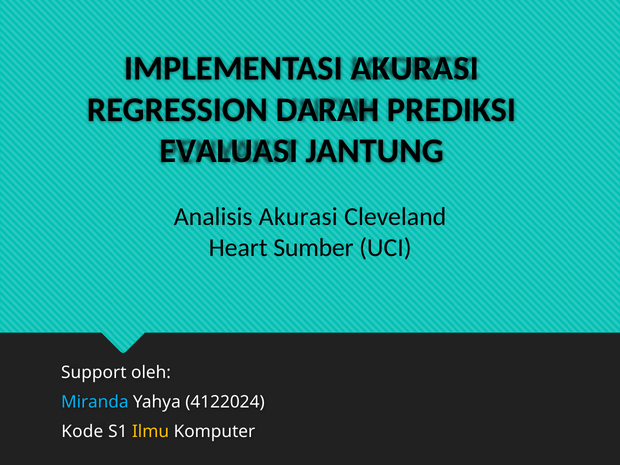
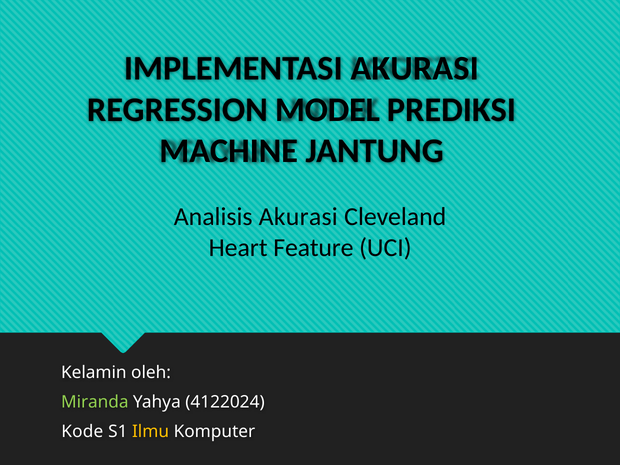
DARAH: DARAH -> MODEL
EVALUASI: EVALUASI -> MACHINE
Sumber: Sumber -> Feature
Support: Support -> Kelamin
Miranda colour: light blue -> light green
